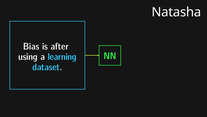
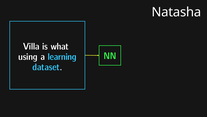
Bias: Bias -> Villa
after: after -> what
